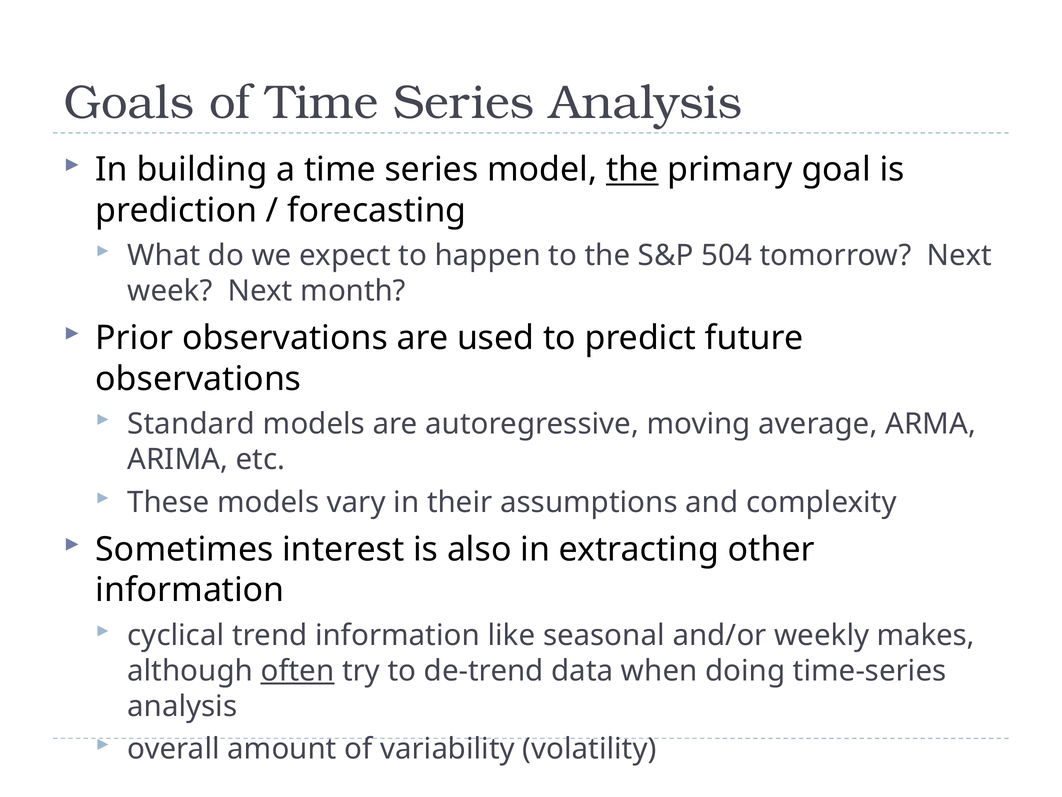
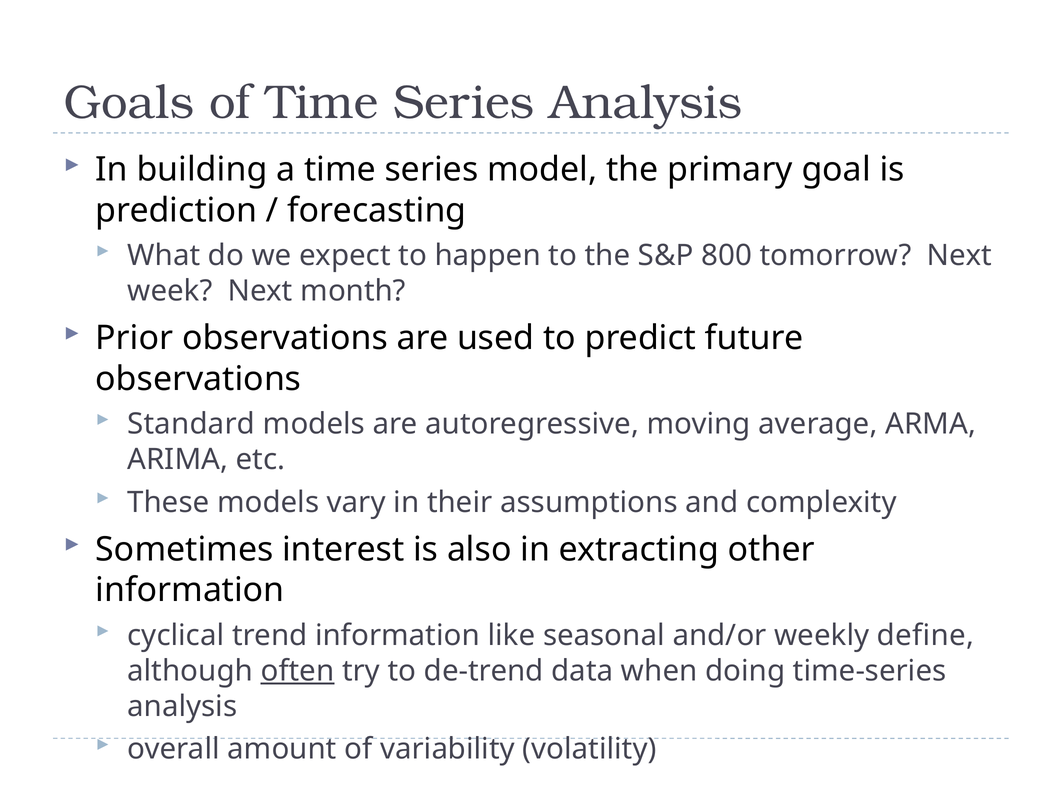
the at (632, 170) underline: present -> none
504: 504 -> 800
makes: makes -> define
